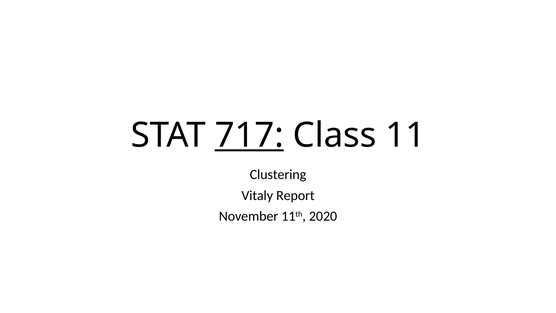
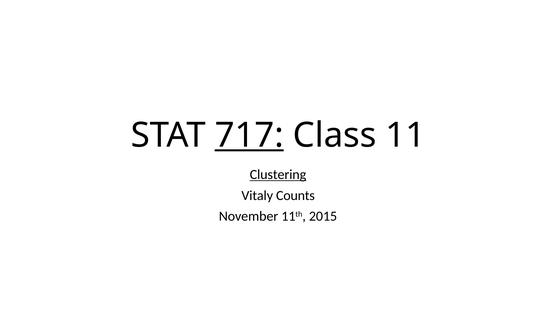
Clustering underline: none -> present
Report: Report -> Counts
2020: 2020 -> 2015
